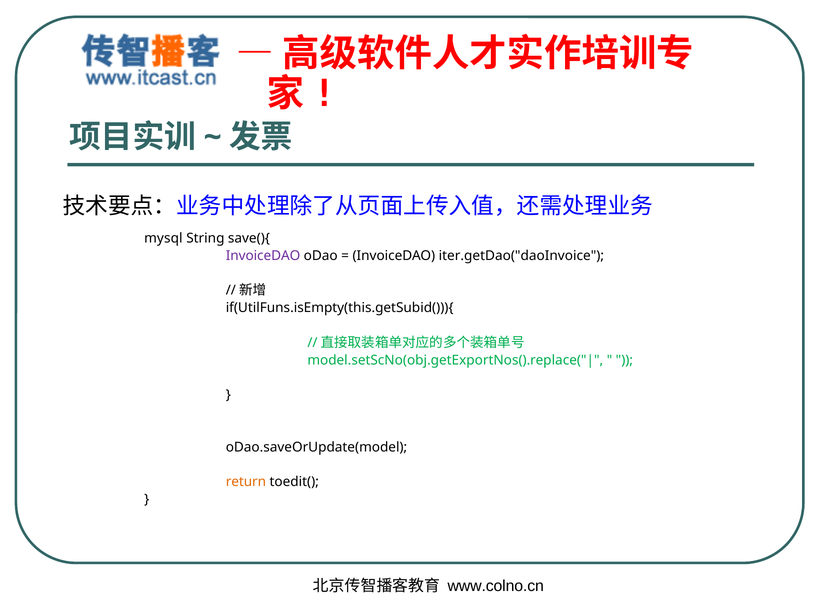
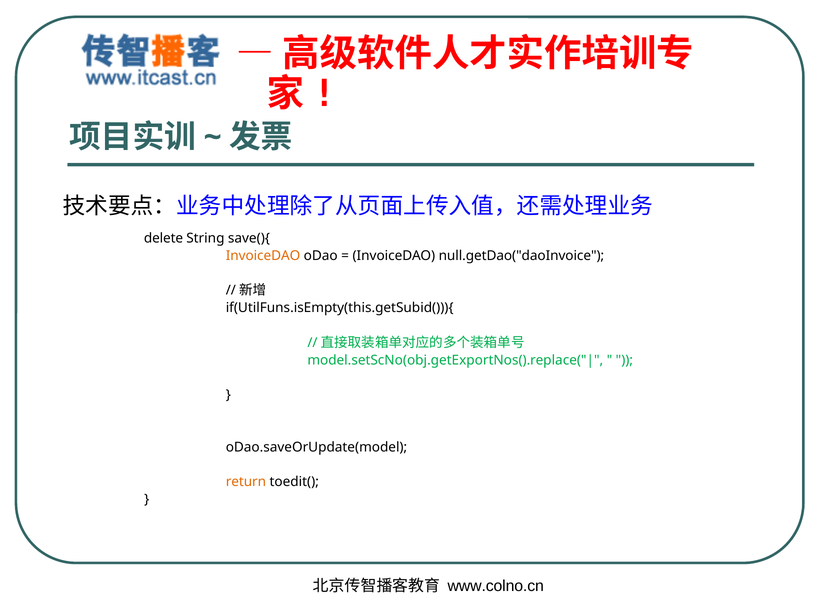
mysql: mysql -> delete
InvoiceDAO at (263, 256) colour: purple -> orange
iter.getDao("daoInvoice: iter.getDao("daoInvoice -> null.getDao("daoInvoice
